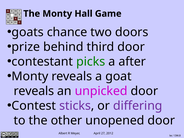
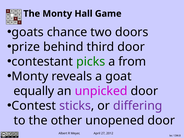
after: after -> from
reveals at (34, 91): reveals -> equally
